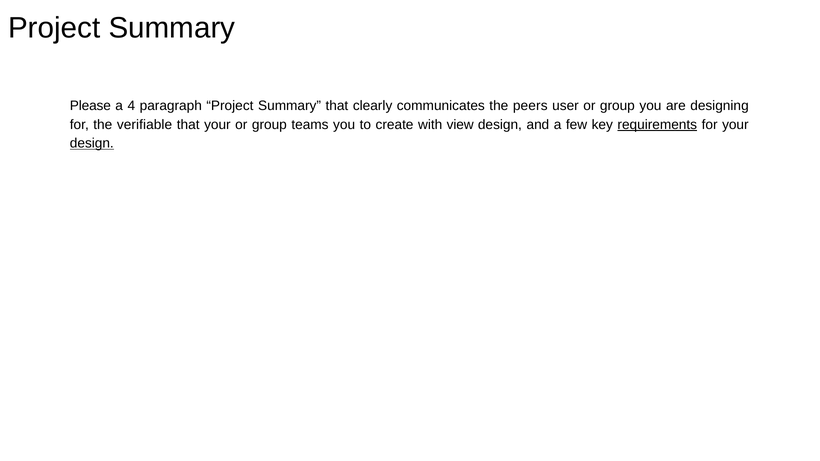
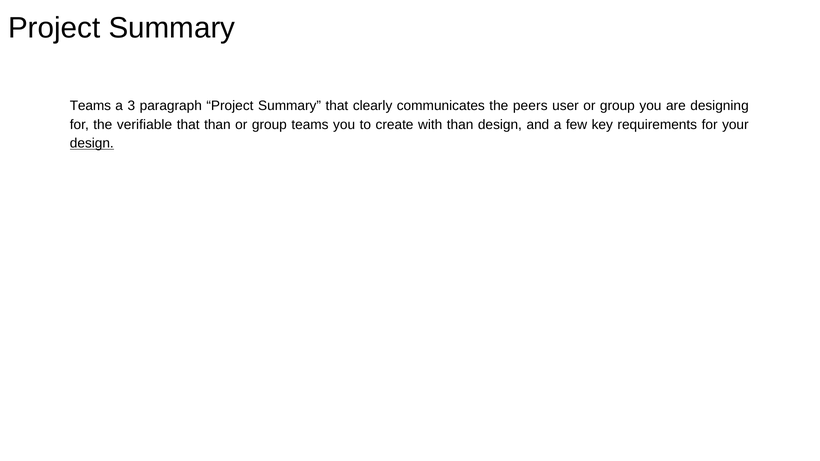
Please at (90, 106): Please -> Teams
4: 4 -> 3
that your: your -> than
with view: view -> than
requirements underline: present -> none
